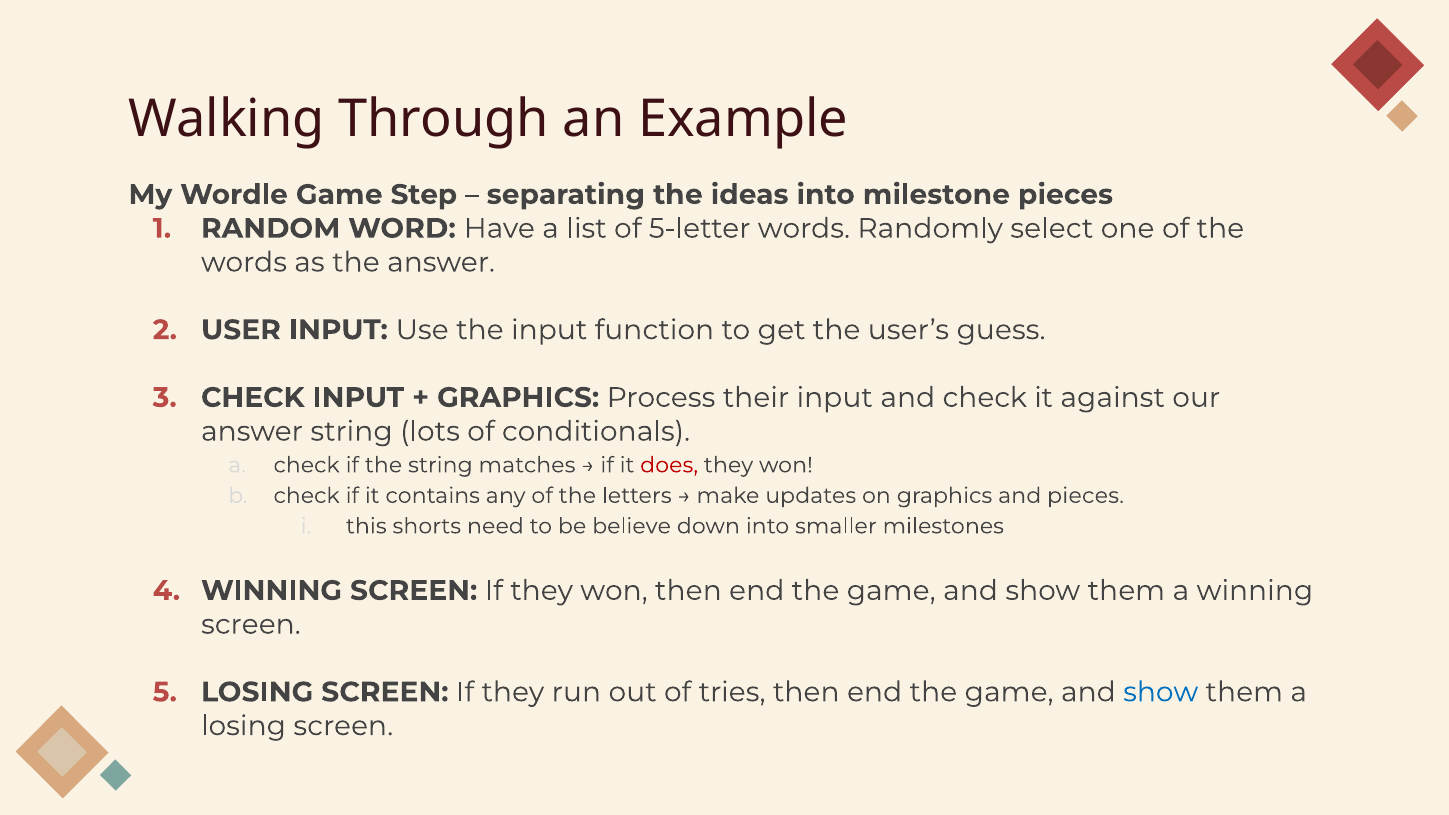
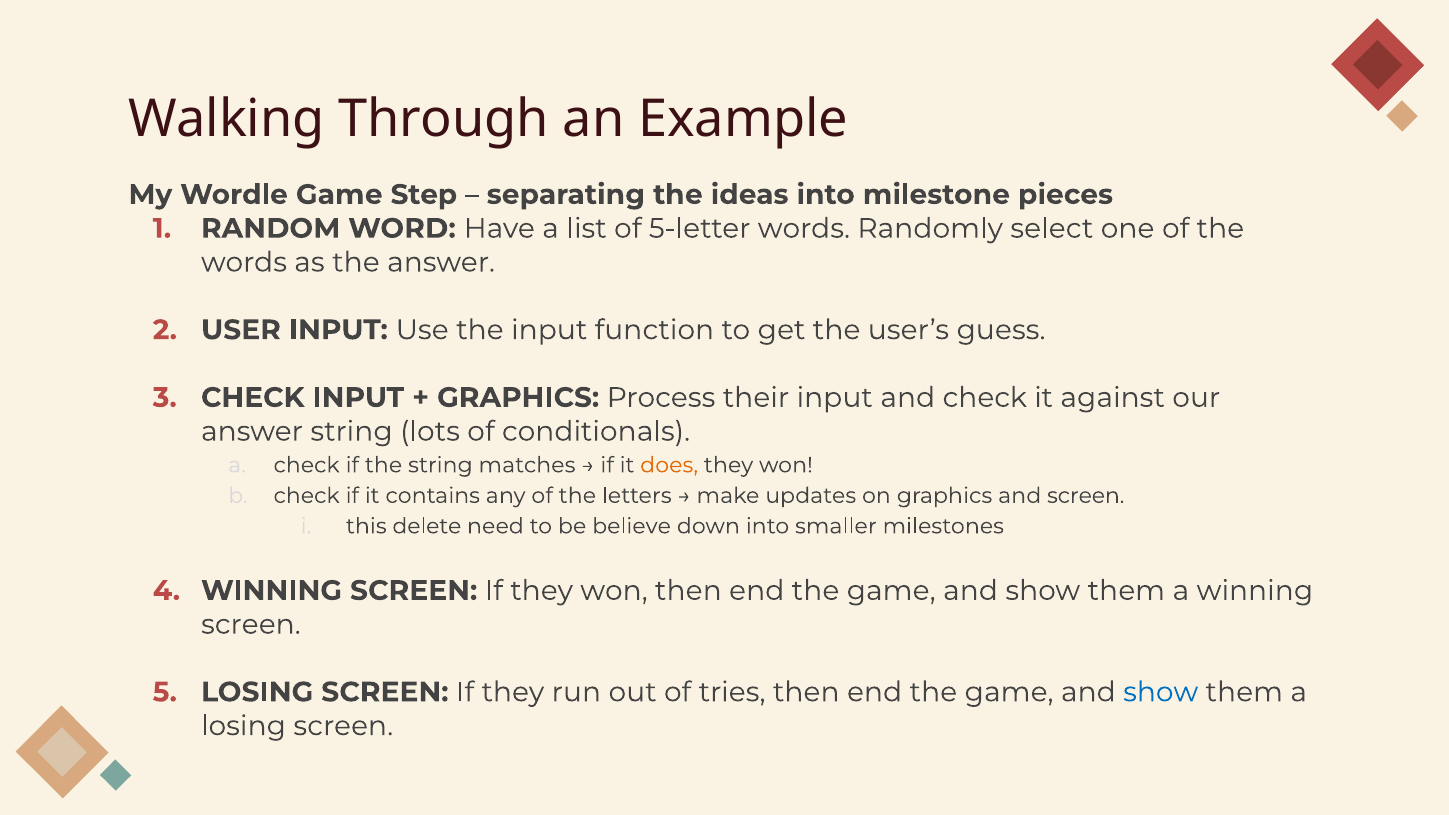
does colour: red -> orange
and pieces: pieces -> screen
shorts: shorts -> delete
